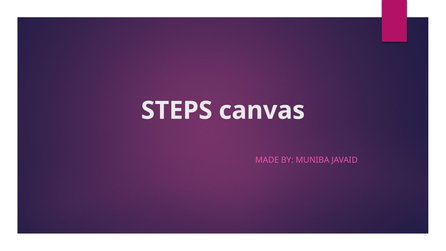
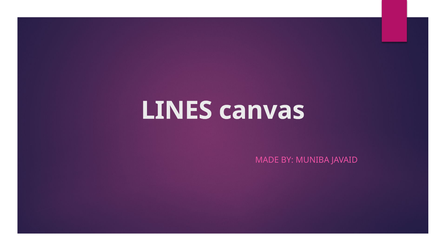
STEPS: STEPS -> LINES
